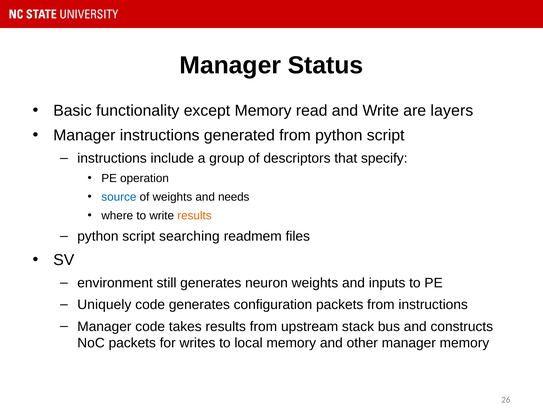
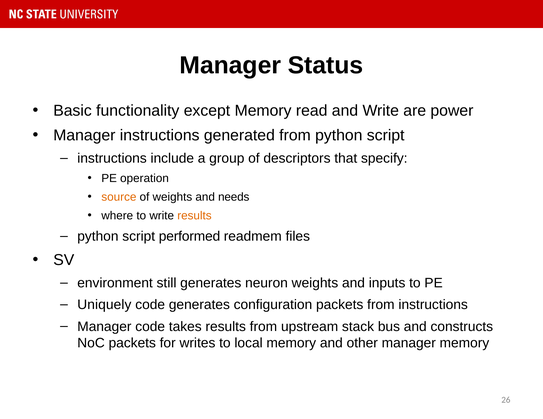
layers: layers -> power
source colour: blue -> orange
searching: searching -> performed
